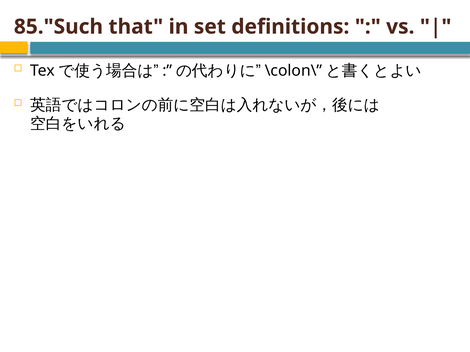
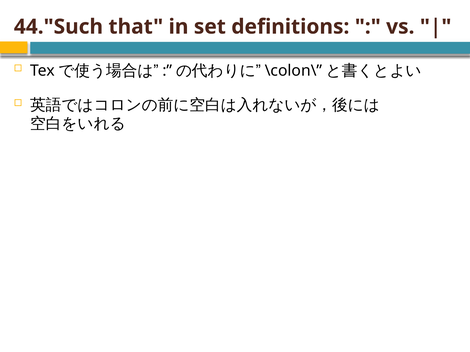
85."Such: 85."Such -> 44."Such
